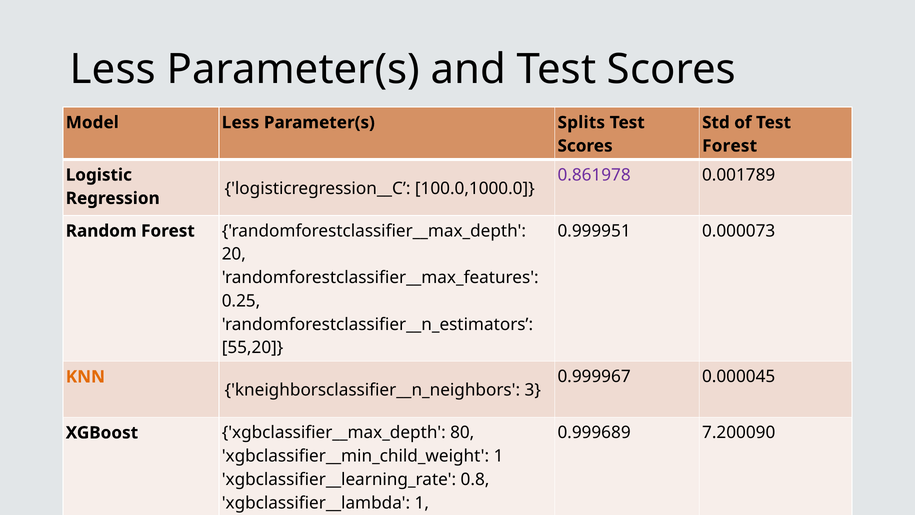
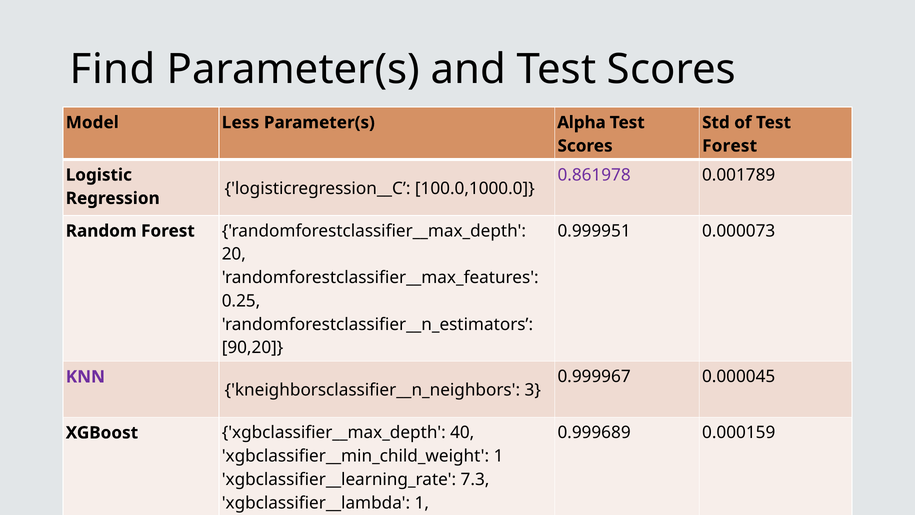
Less at (113, 69): Less -> Find
Splits: Splits -> Alpha
55,20: 55,20 -> 90,20
KNN colour: orange -> purple
7.200090: 7.200090 -> 0.000159
80: 80 -> 40
0.8: 0.8 -> 7.3
